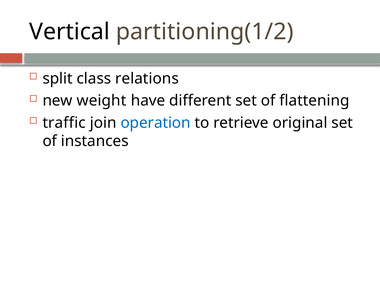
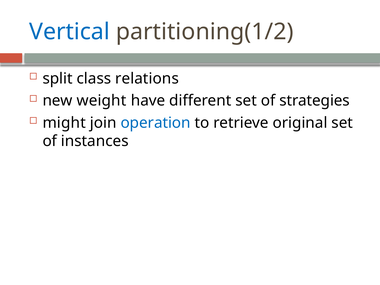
Vertical colour: black -> blue
flattening: flattening -> strategies
traffic: traffic -> might
